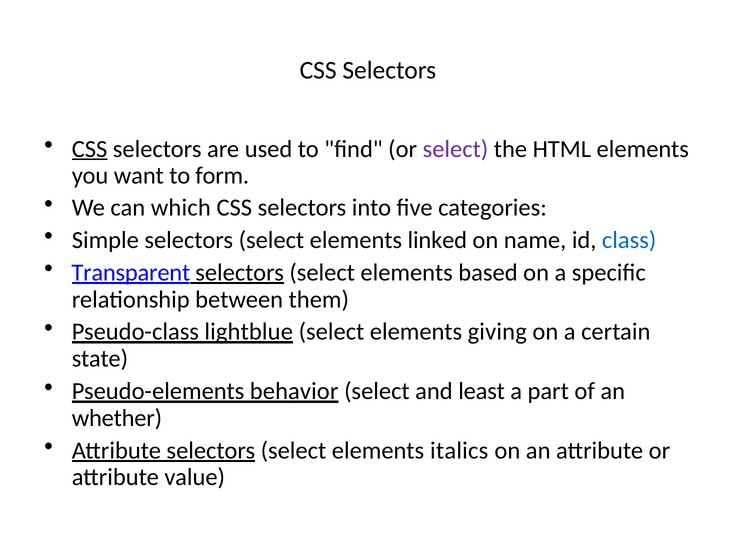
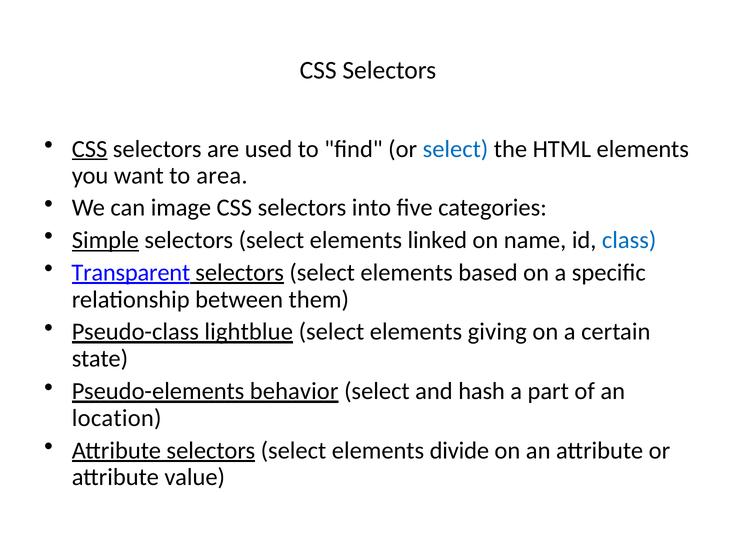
select at (455, 149) colour: purple -> blue
form: form -> area
which: which -> image
Simple underline: none -> present
least: least -> hash
whether: whether -> location
italics: italics -> divide
